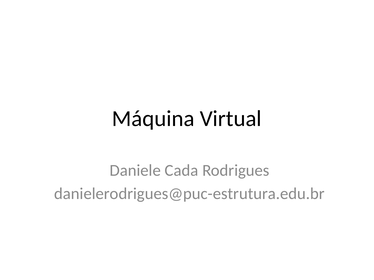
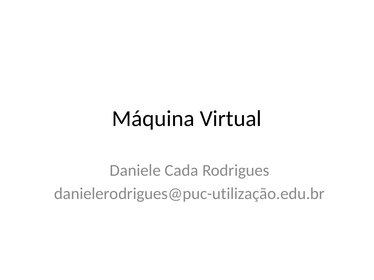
danielerodrigues@puc-estrutura.edu.br: danielerodrigues@puc-estrutura.edu.br -> danielerodrigues@puc-utilização.edu.br
